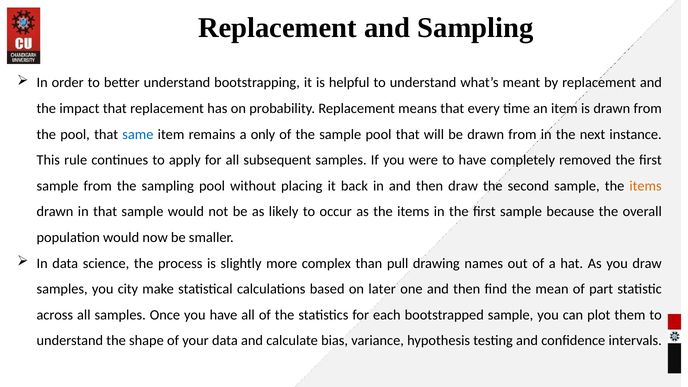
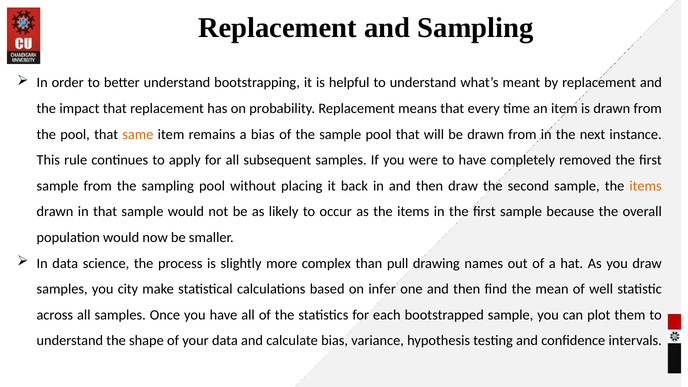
same colour: blue -> orange
a only: only -> bias
later: later -> infer
part: part -> well
